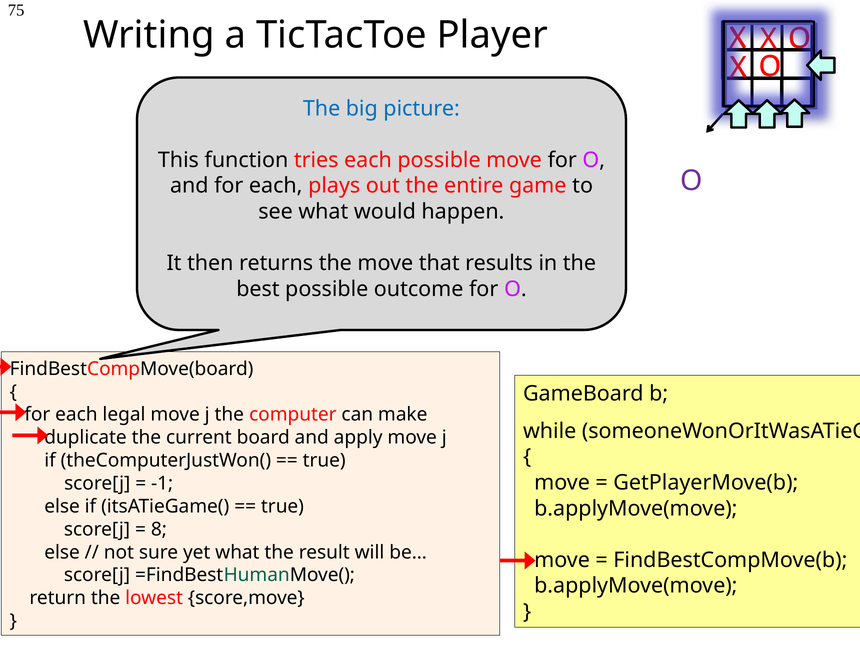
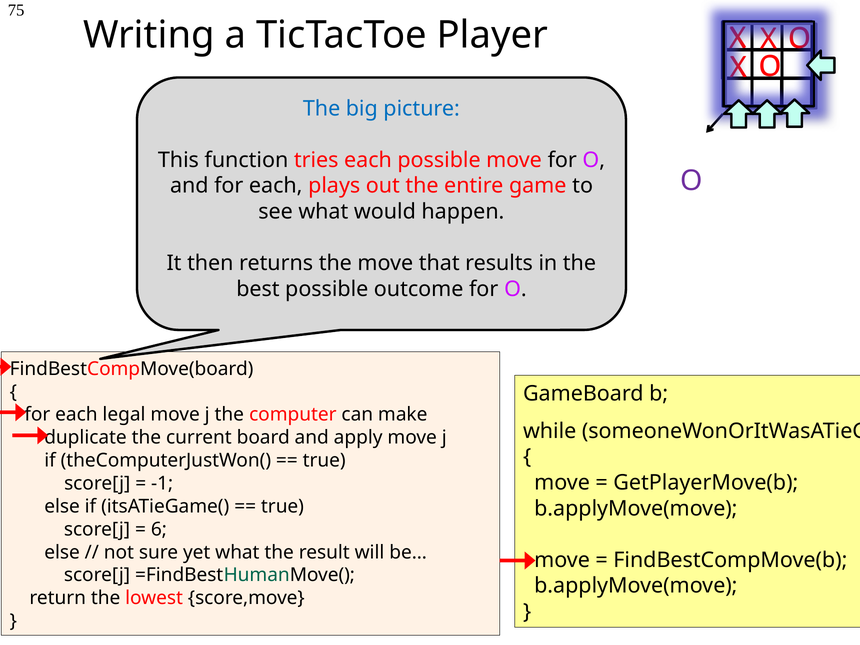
8: 8 -> 6
